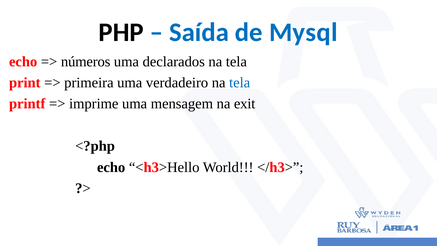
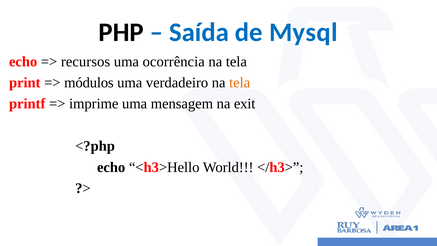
números: números -> recursos
declarados: declarados -> ocorrência
primeira: primeira -> módulos
tela at (240, 83) colour: blue -> orange
